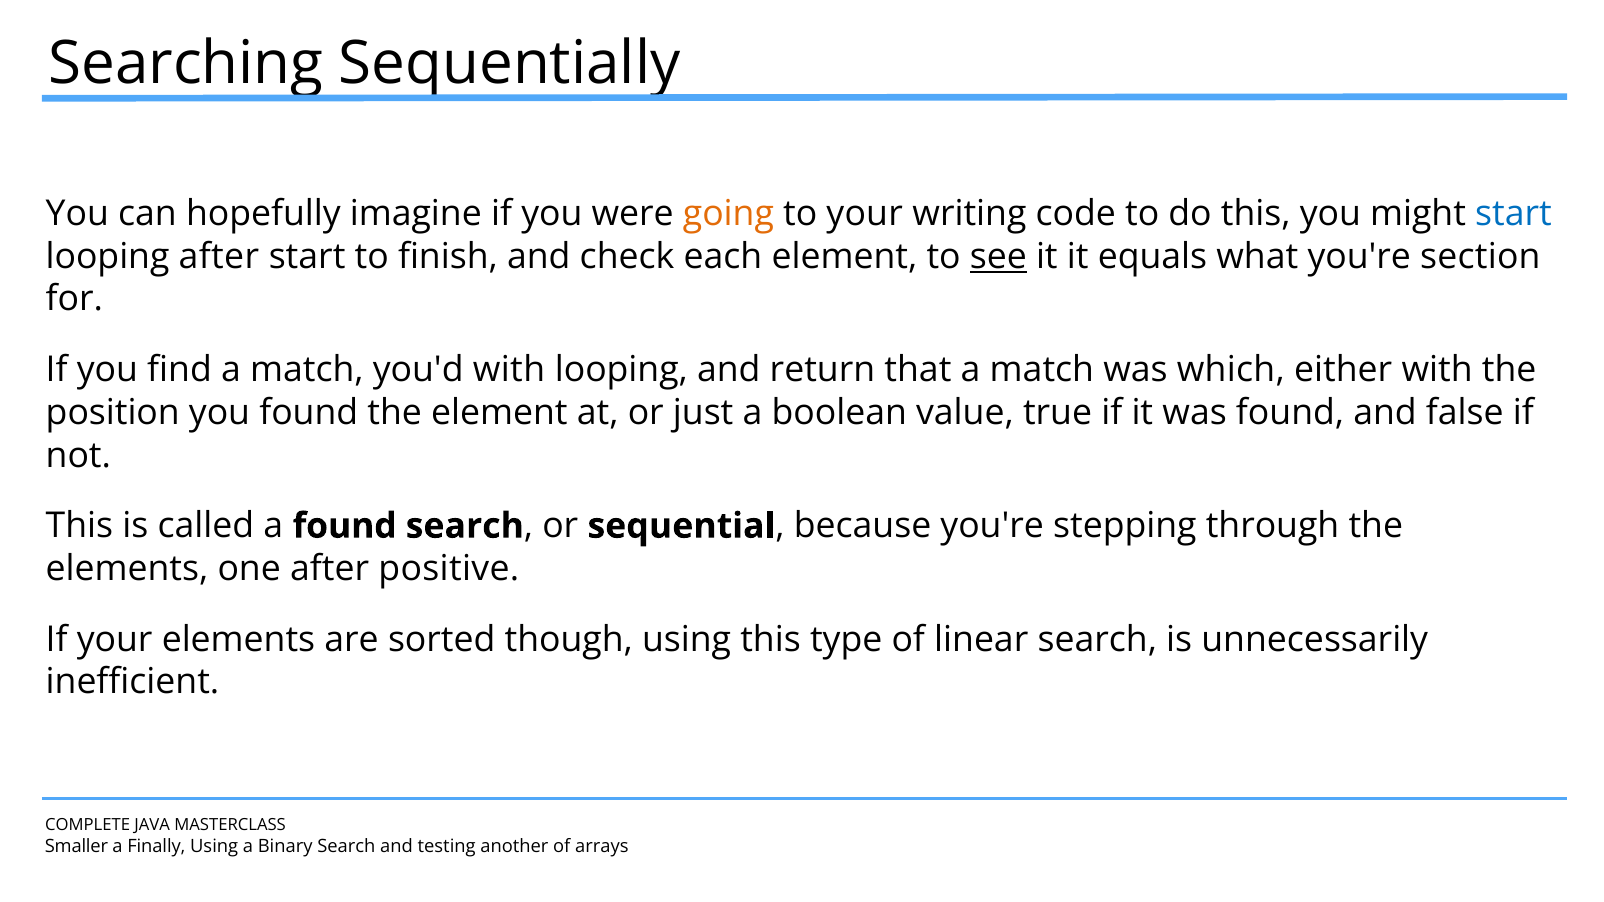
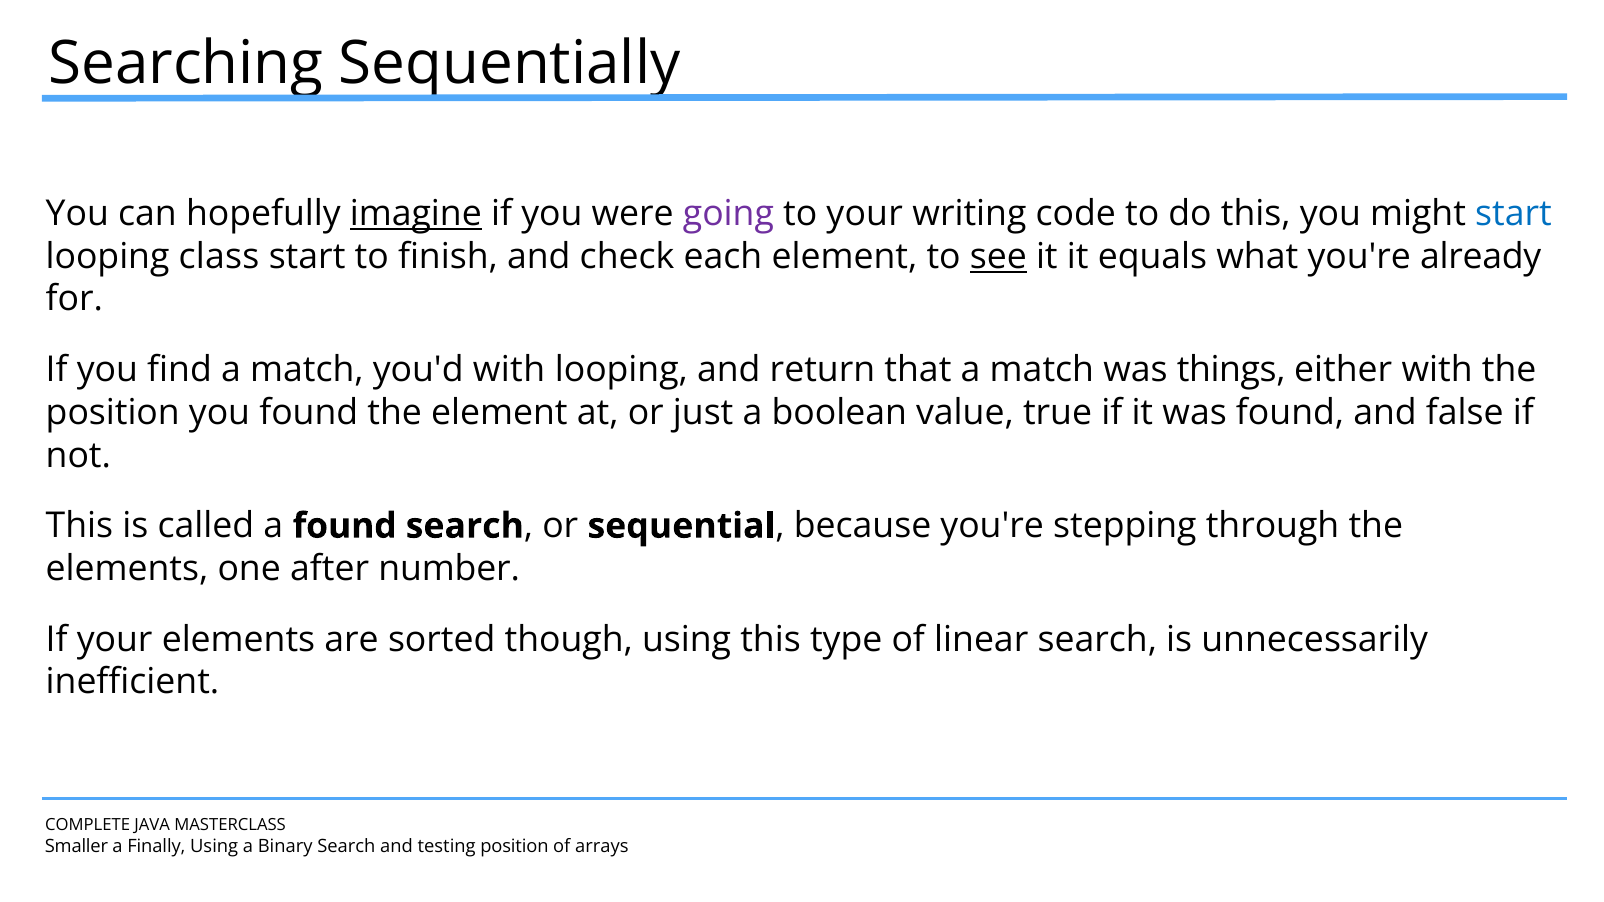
imagine underline: none -> present
going colour: orange -> purple
looping after: after -> class
section: section -> already
which: which -> things
positive: positive -> number
testing another: another -> position
